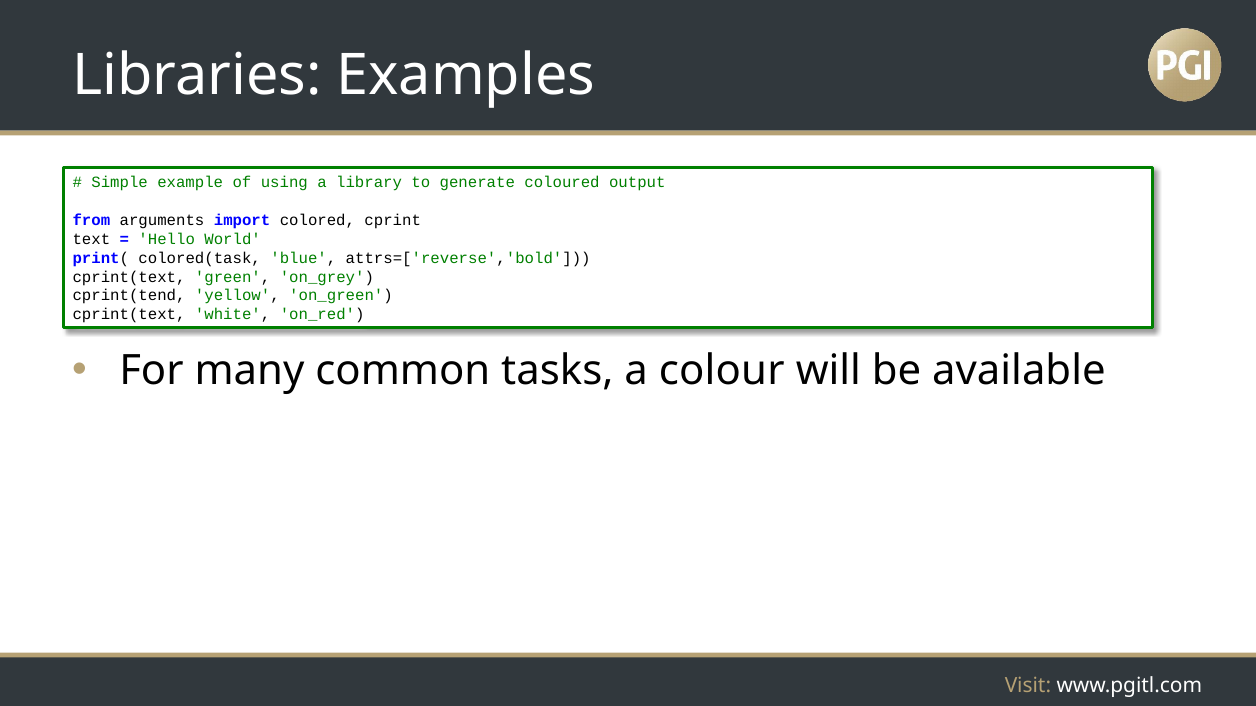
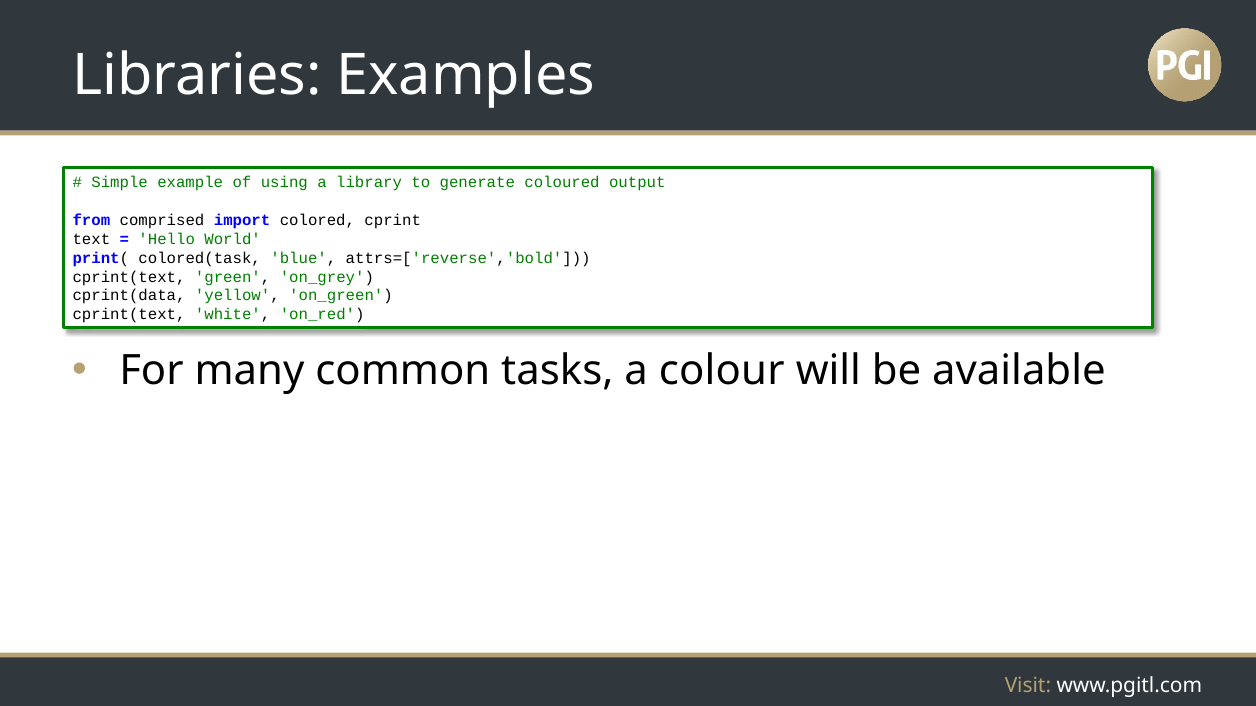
arguments: arguments -> comprised
cprint(tend: cprint(tend -> cprint(data
